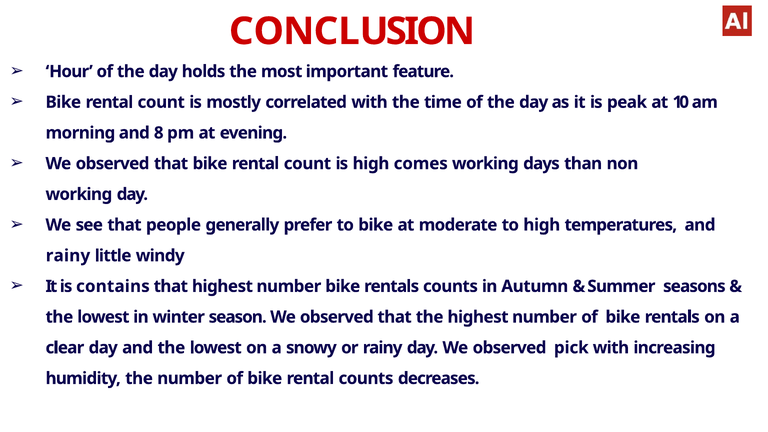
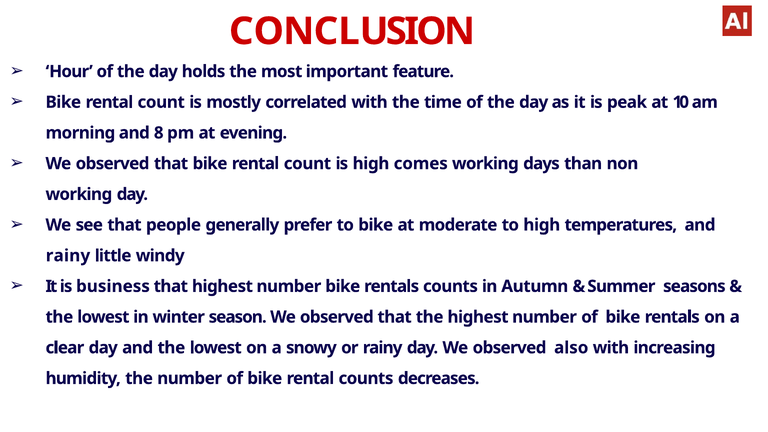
contains: contains -> business
pick: pick -> also
